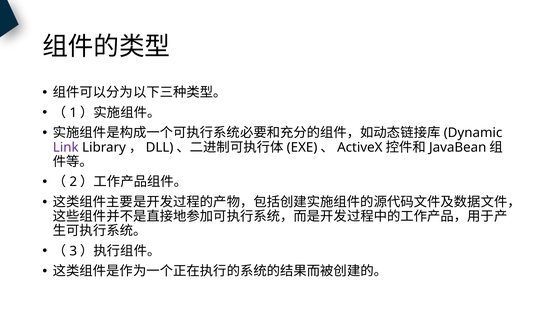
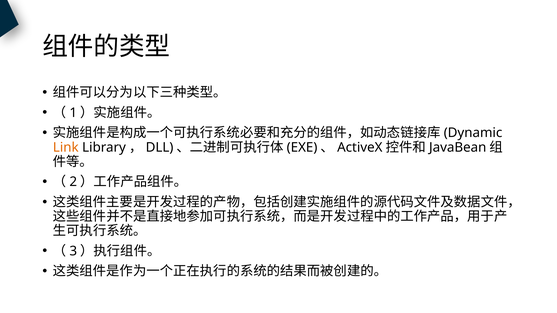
Link colour: purple -> orange
